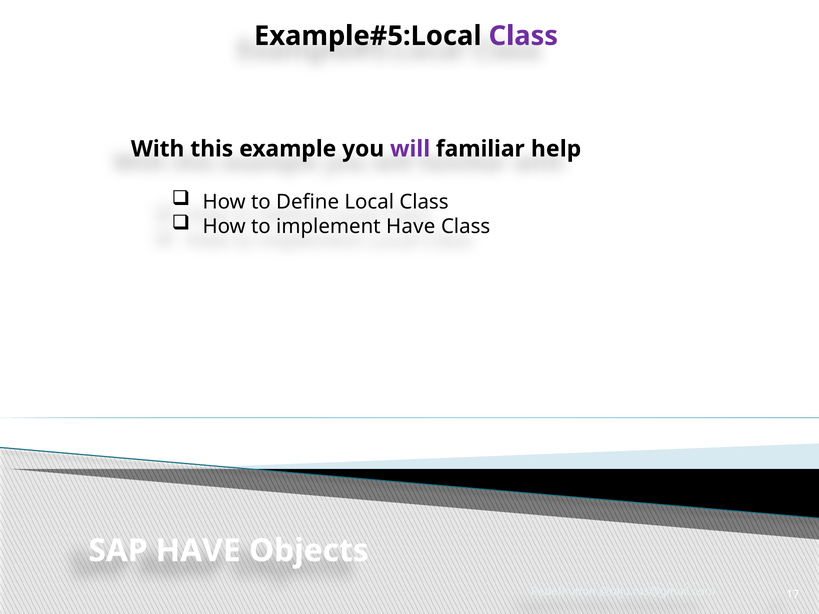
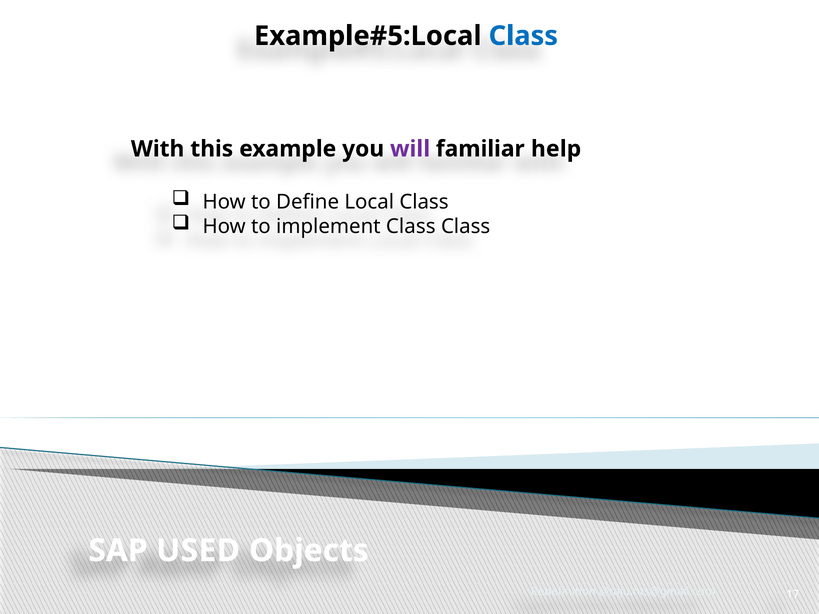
Class at (523, 36) colour: purple -> blue
implement Have: Have -> Class
SAP HAVE: HAVE -> USED
